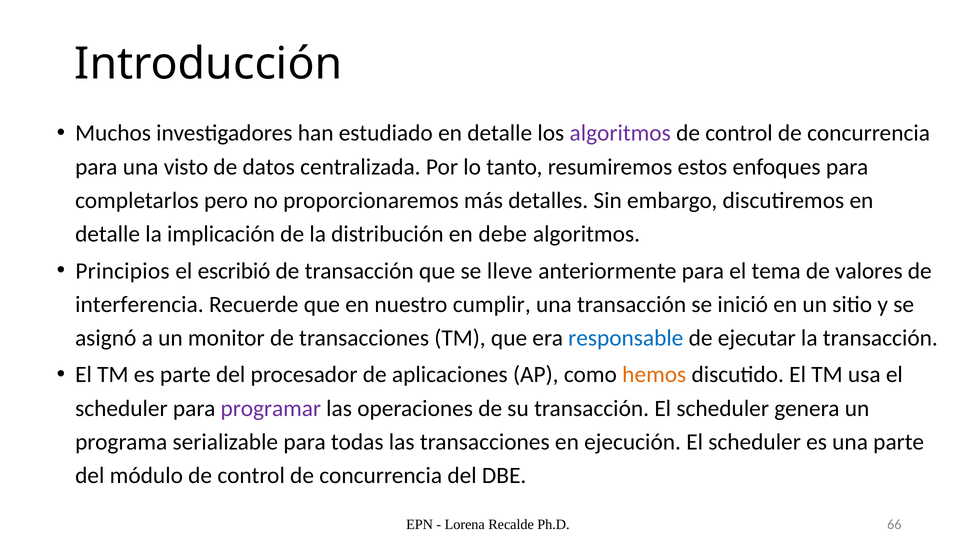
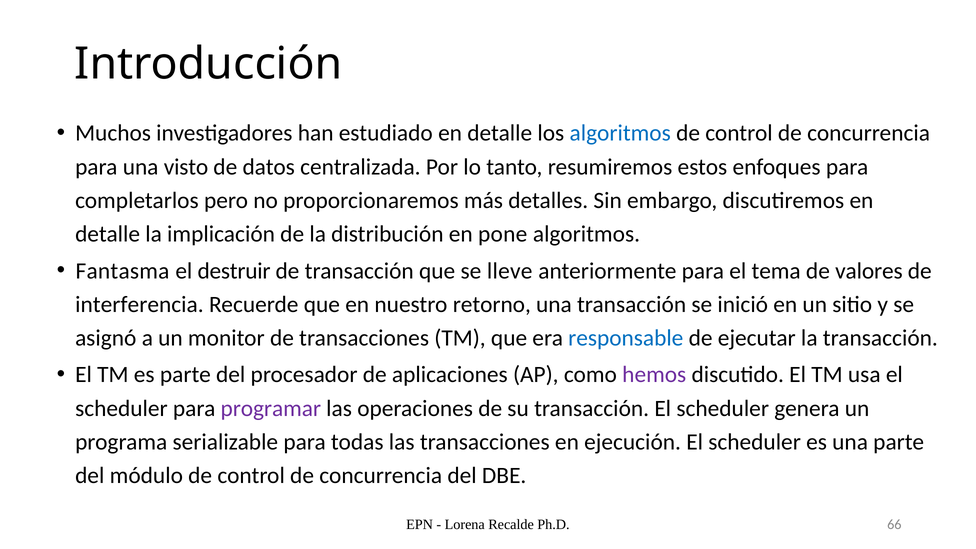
algoritmos at (620, 133) colour: purple -> blue
debe: debe -> pone
Principios: Principios -> Fantasma
escribió: escribió -> destruir
cumplir: cumplir -> retorno
hemos colour: orange -> purple
